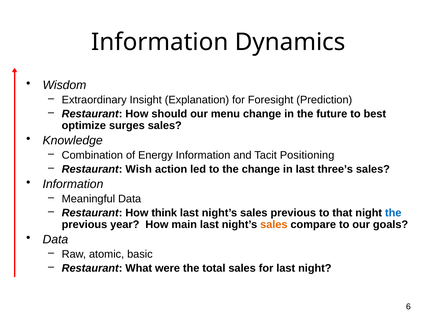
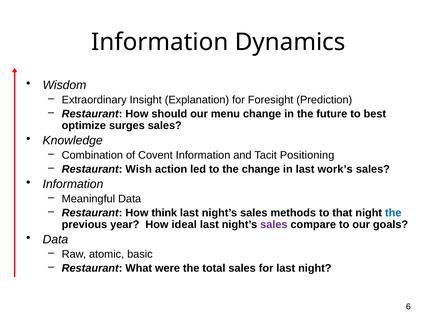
Energy: Energy -> Covent
three’s: three’s -> work’s
sales previous: previous -> methods
main: main -> ideal
sales at (274, 224) colour: orange -> purple
